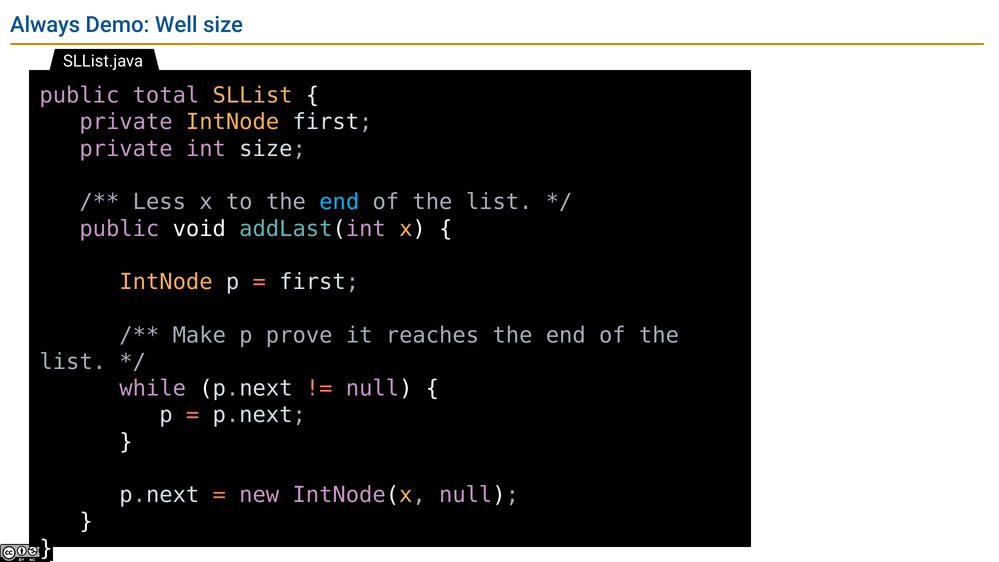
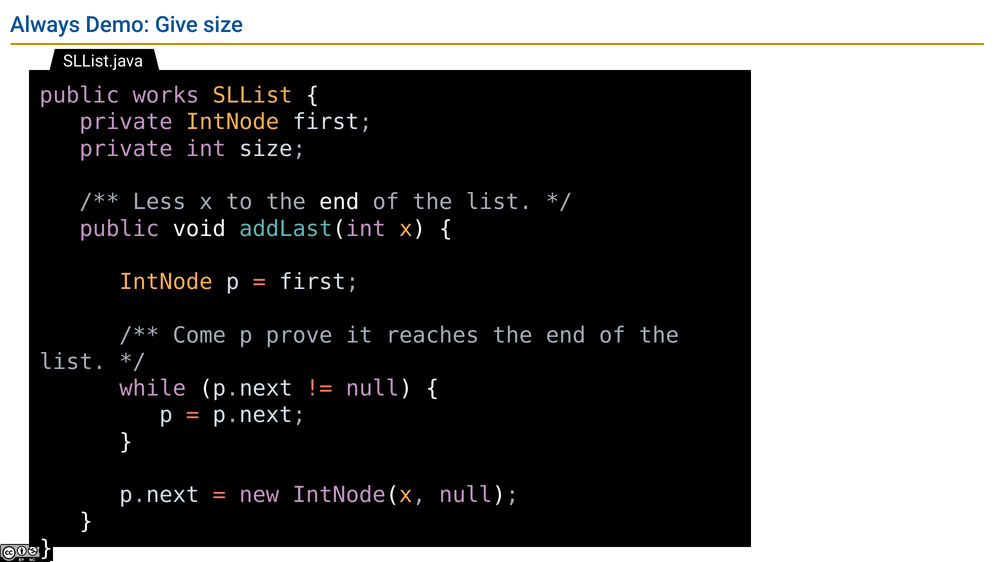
Well: Well -> Give
total: total -> works
end at (339, 202) colour: light blue -> white
Make: Make -> Come
